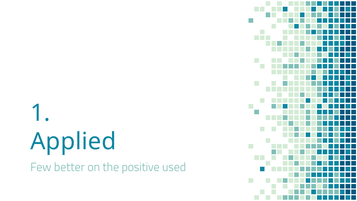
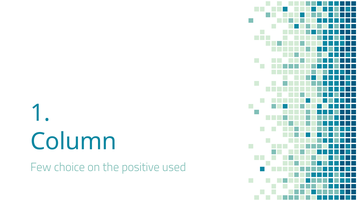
Applied: Applied -> Column
better: better -> choice
